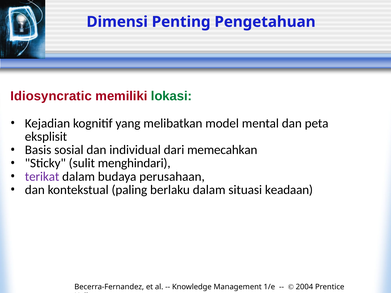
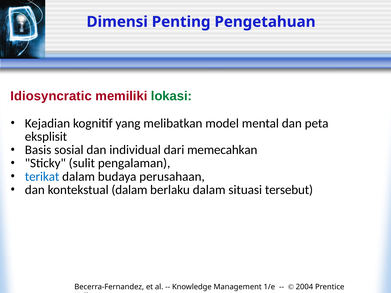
menghindari: menghindari -> pengalaman
terikat colour: purple -> blue
kontekstual paling: paling -> dalam
keadaan: keadaan -> tersebut
